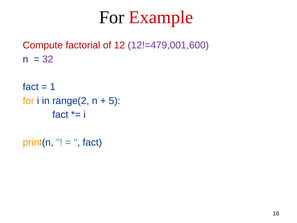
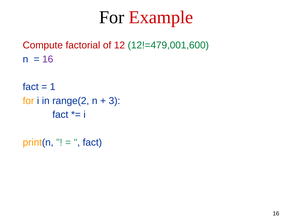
12!=479,001,600 colour: purple -> green
32 at (48, 59): 32 -> 16
5: 5 -> 3
